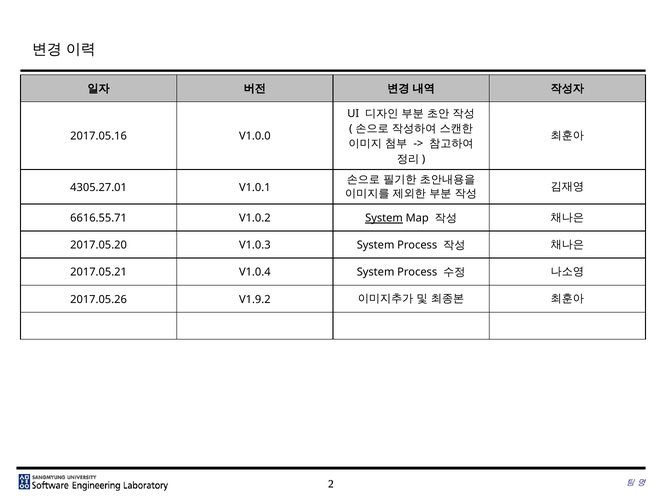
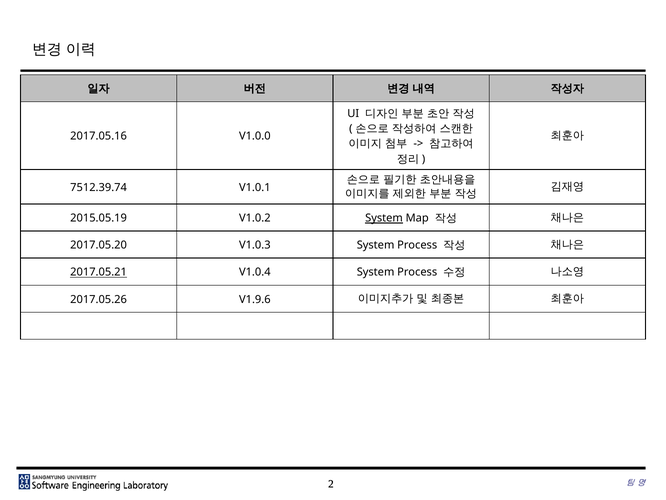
4305.27.01: 4305.27.01 -> 7512.39.74
6616.55.71: 6616.55.71 -> 2015.05.19
2017.05.21 underline: none -> present
V1.9.2: V1.9.2 -> V1.9.6
